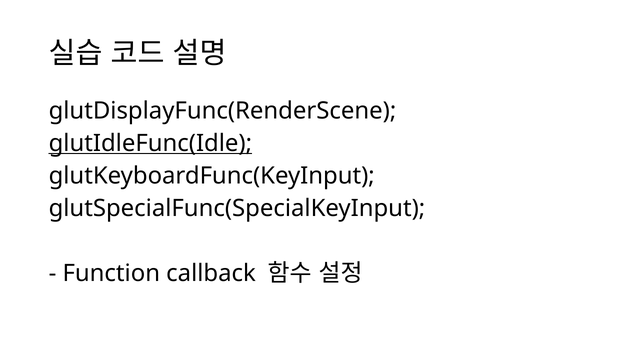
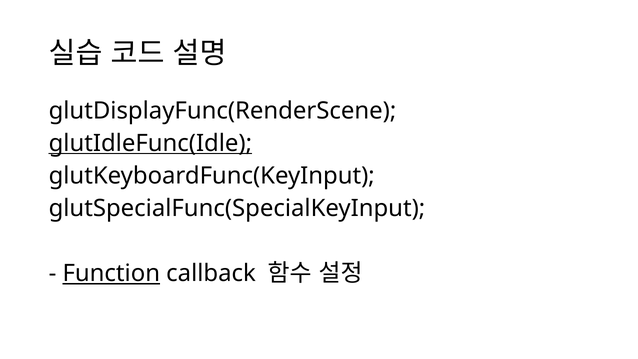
Function underline: none -> present
